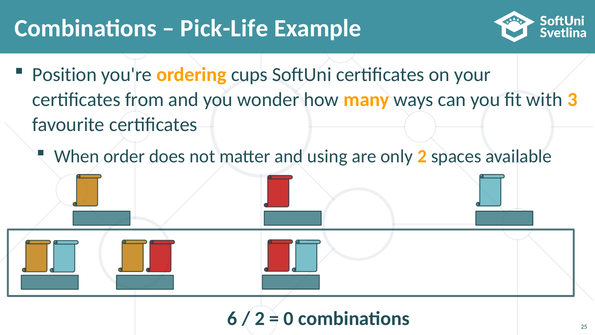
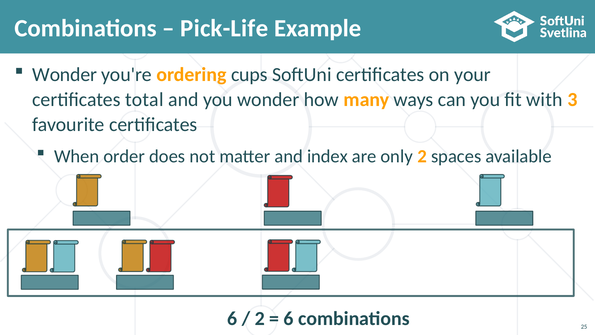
Position at (65, 75): Position -> Wonder
from: from -> total
using: using -> index
0 at (289, 318): 0 -> 6
